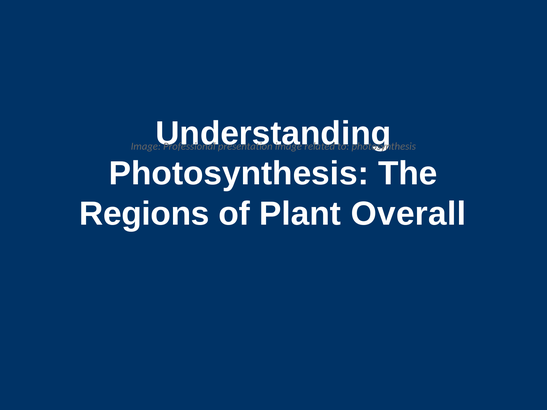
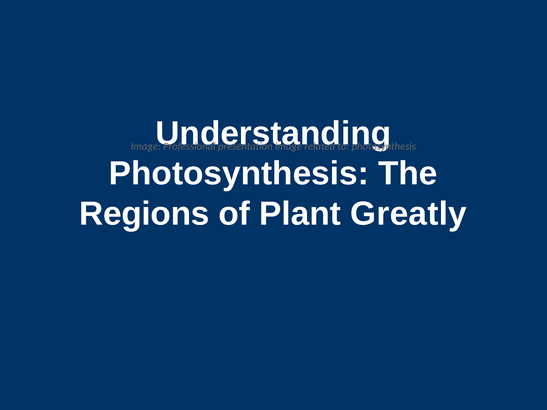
Overall: Overall -> Greatly
